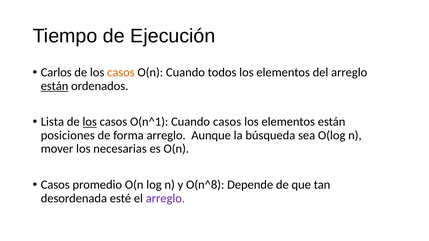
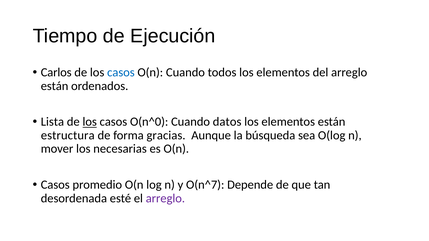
casos at (121, 73) colour: orange -> blue
están at (55, 86) underline: present -> none
O(n^1: O(n^1 -> O(n^0
Cuando casos: casos -> datos
posiciones: posiciones -> estructura
forma arreglo: arreglo -> gracias
O(n^8: O(n^8 -> O(n^7
